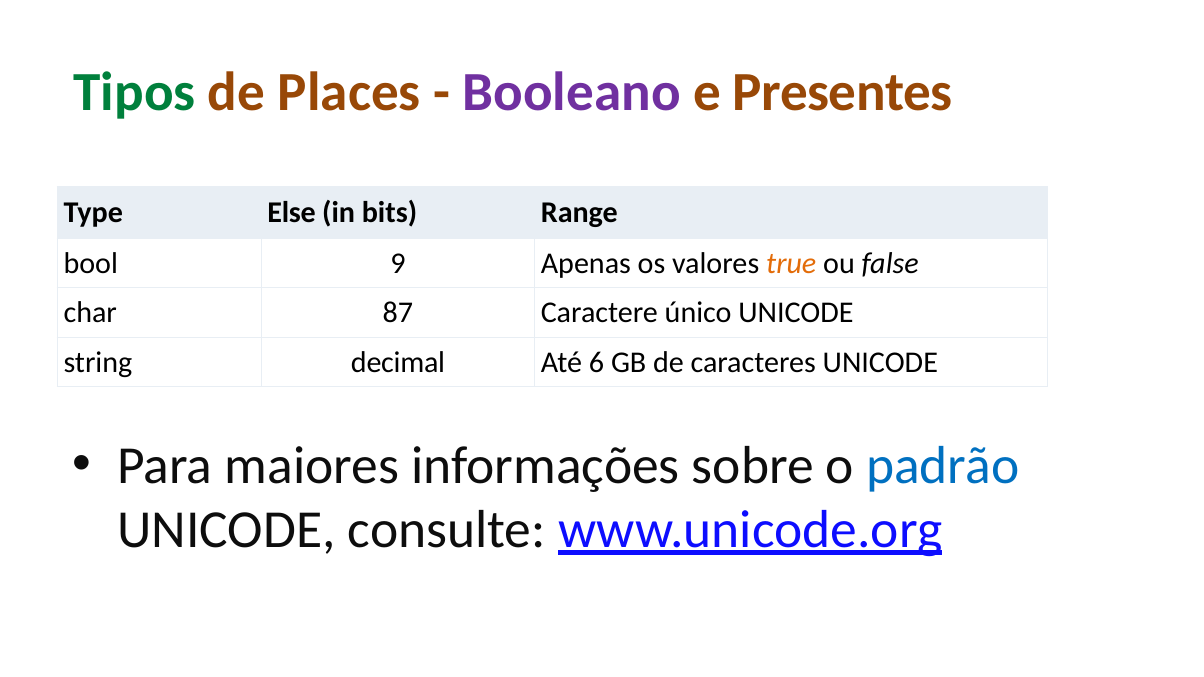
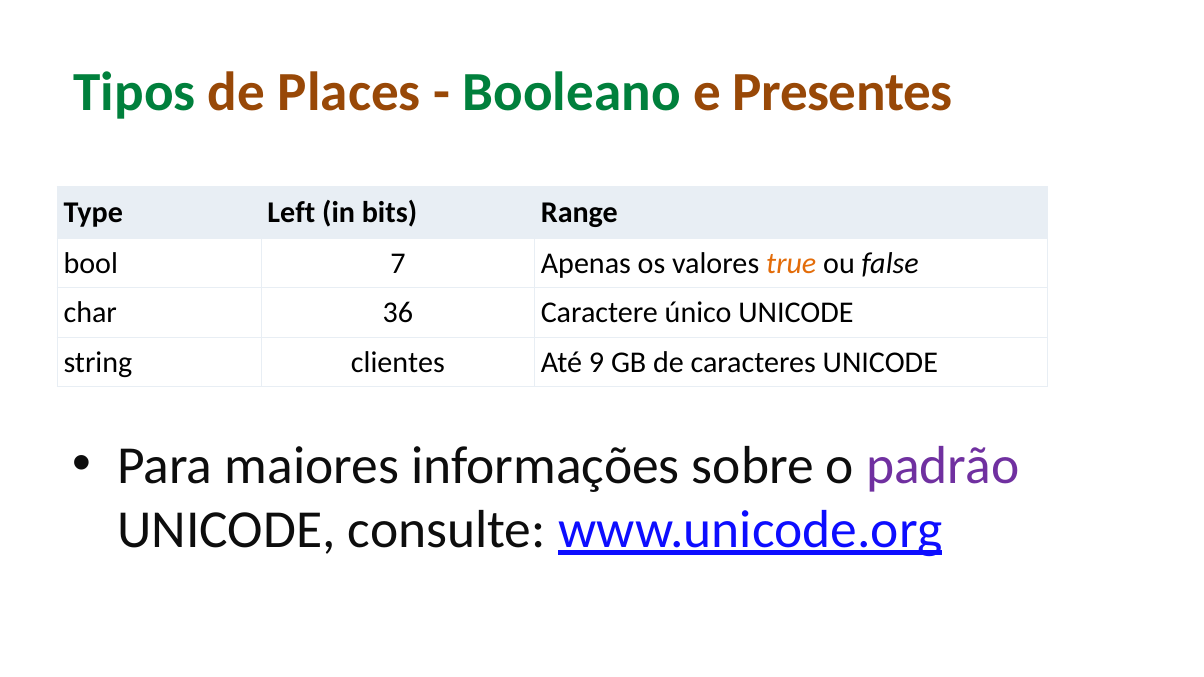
Booleano colour: purple -> green
Else: Else -> Left
9: 9 -> 7
87: 87 -> 36
decimal: decimal -> clientes
6: 6 -> 9
padrão colour: blue -> purple
